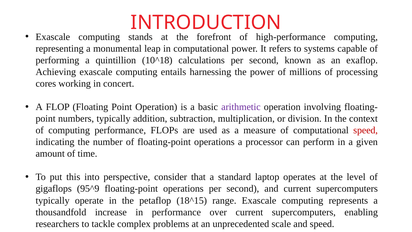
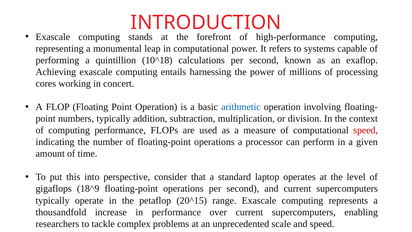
arithmetic colour: purple -> blue
95^9: 95^9 -> 18^9
18^15: 18^15 -> 20^15
